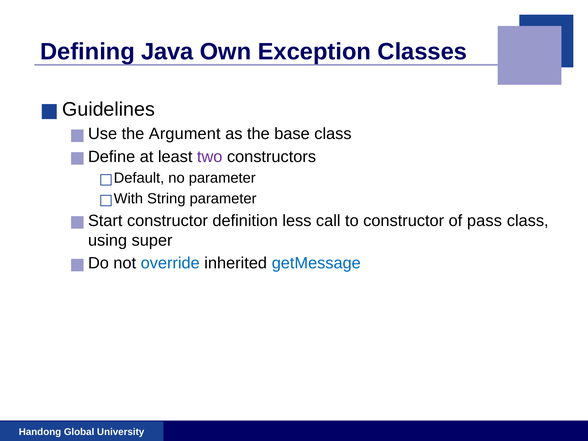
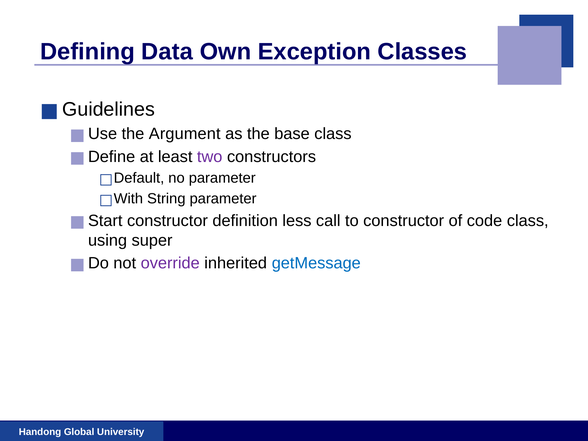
Java: Java -> Data
pass: pass -> code
override colour: blue -> purple
